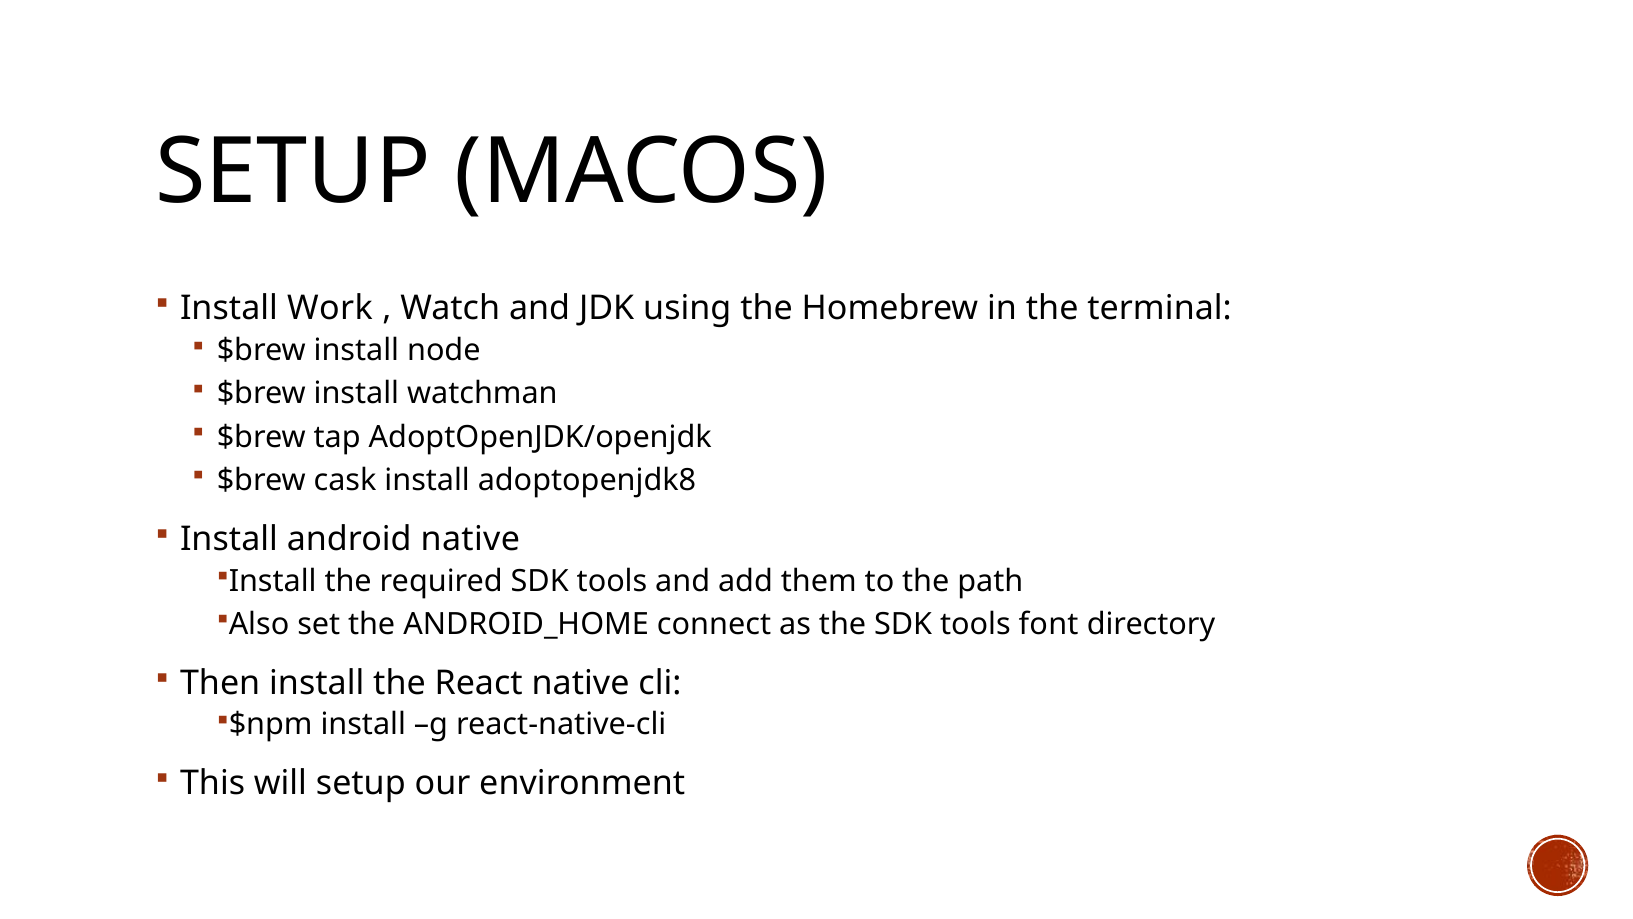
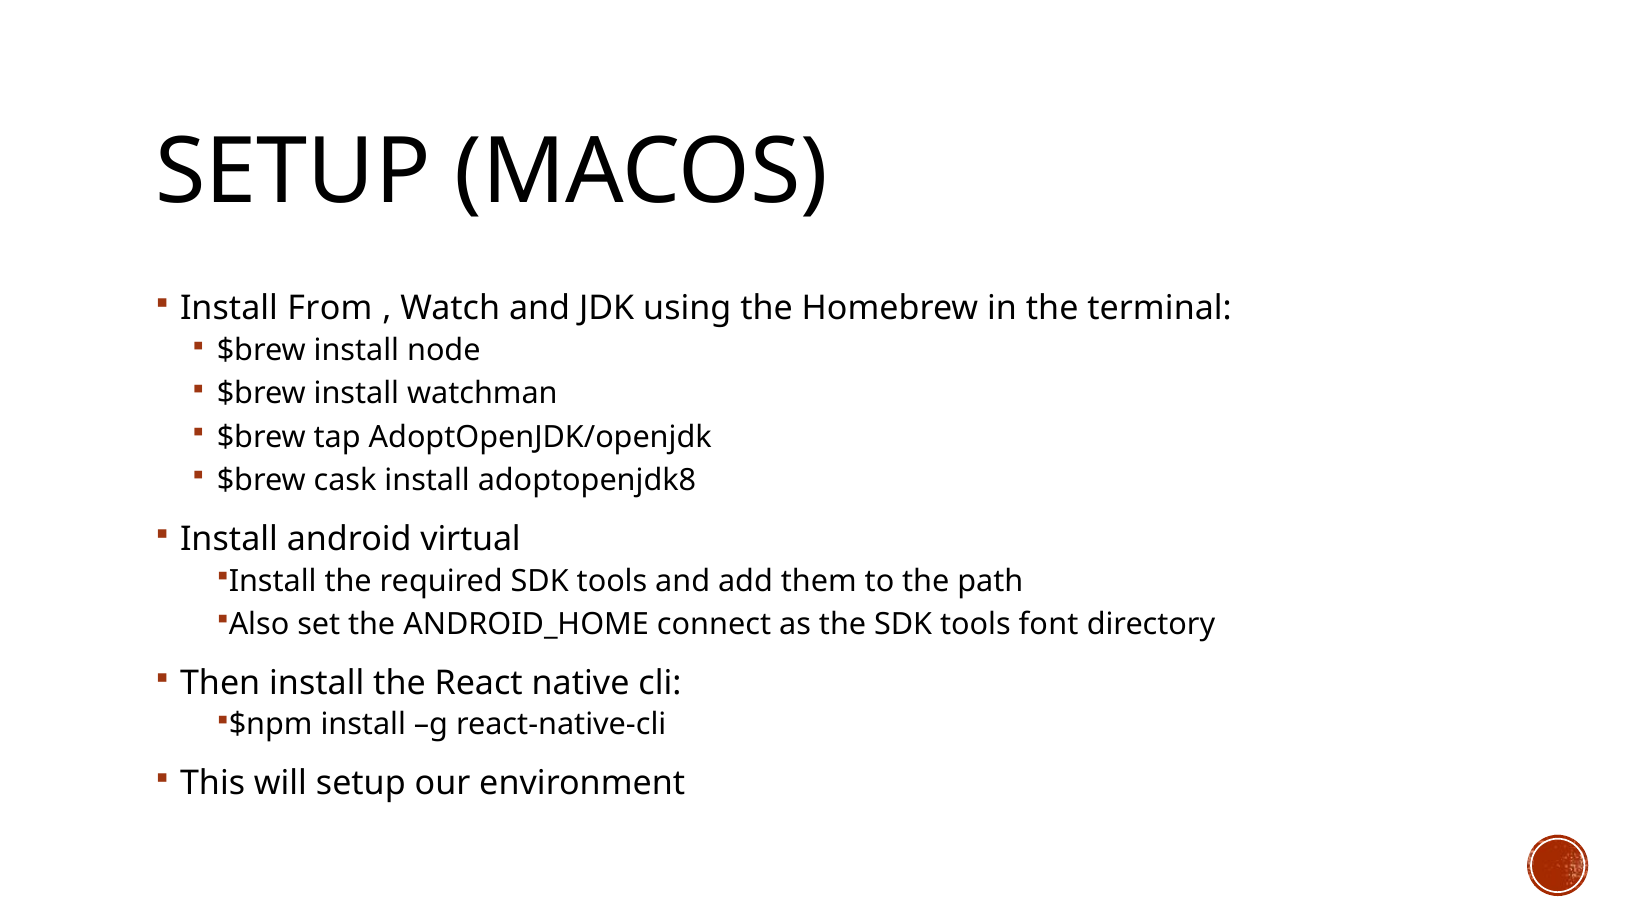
Work: Work -> From
android native: native -> virtual
